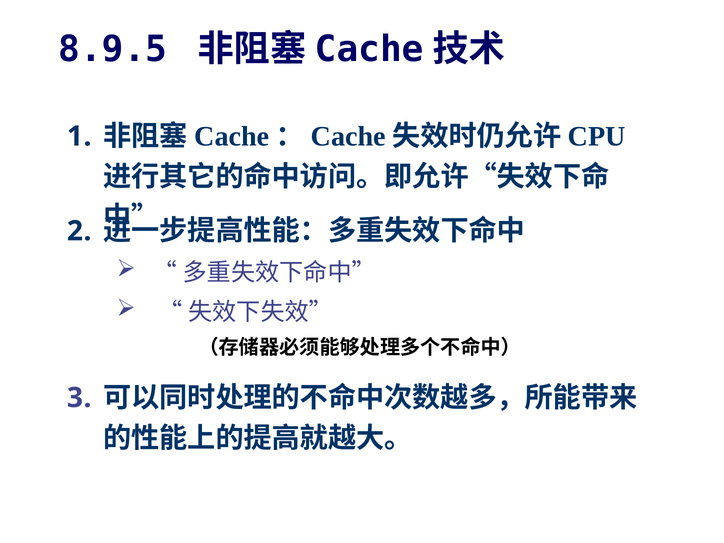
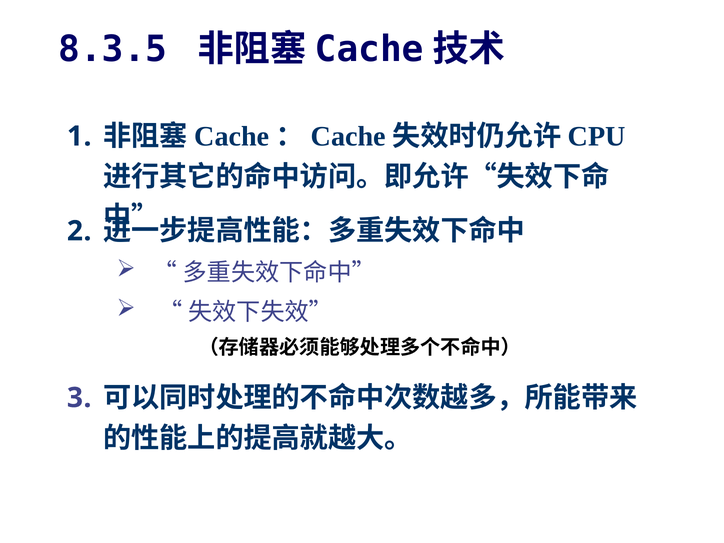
8.9.5: 8.9.5 -> 8.3.5
